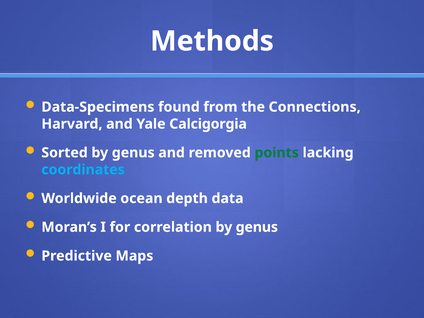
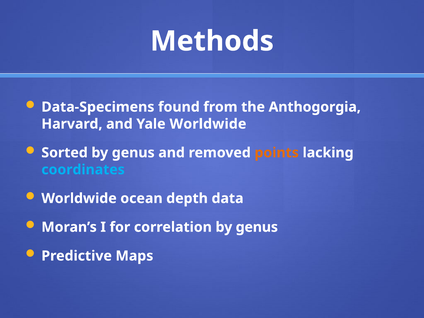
Connections: Connections -> Anthogorgia
Yale Calcigorgia: Calcigorgia -> Worldwide
points colour: green -> orange
